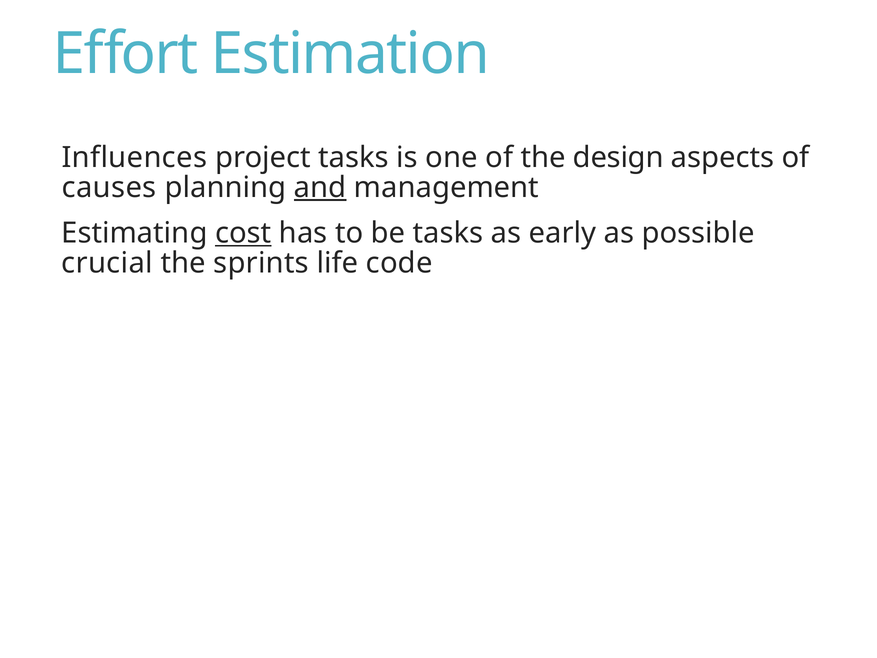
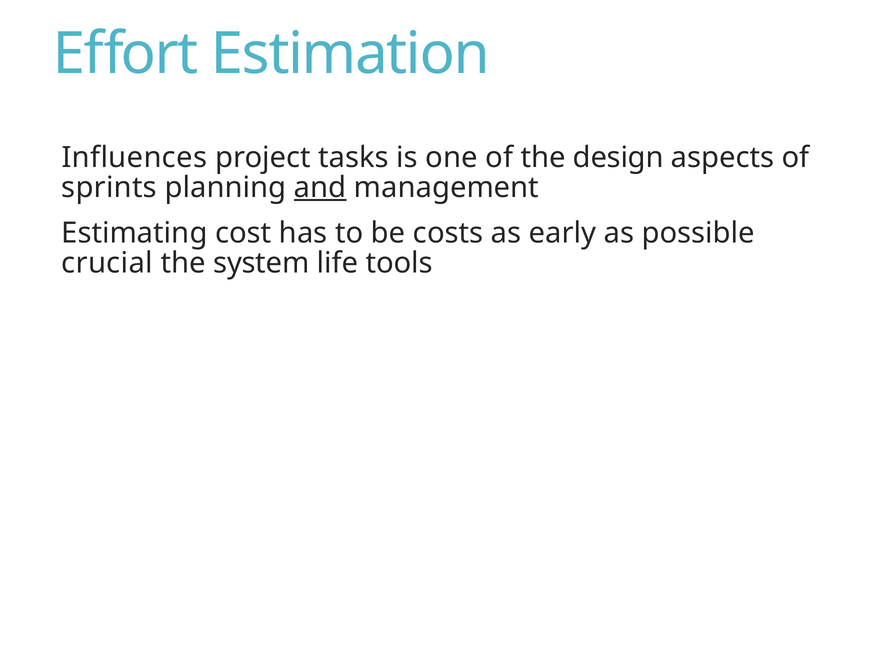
causes: causes -> sprints
cost underline: present -> none
be tasks: tasks -> costs
sprints: sprints -> system
code: code -> tools
